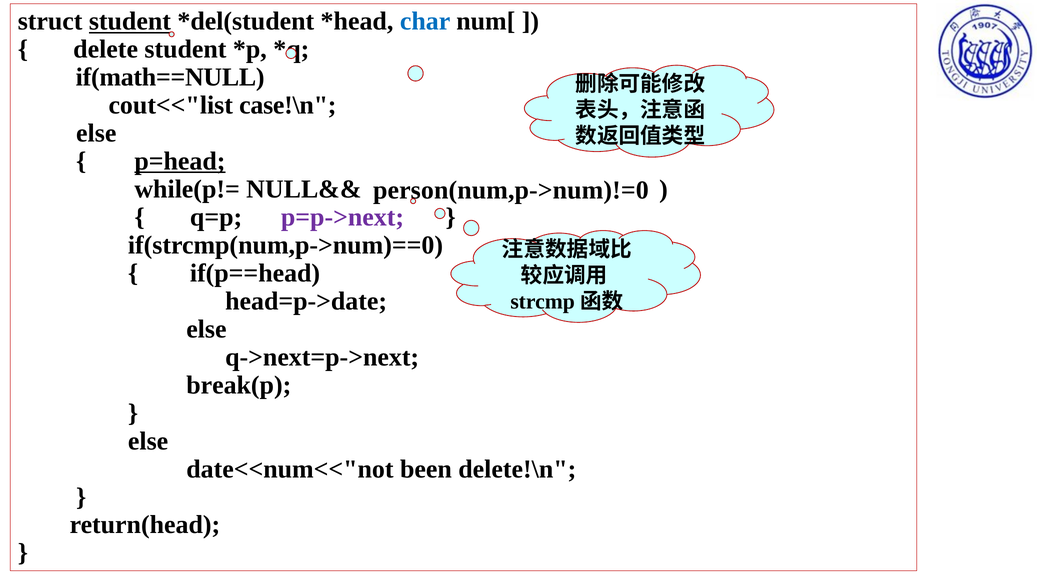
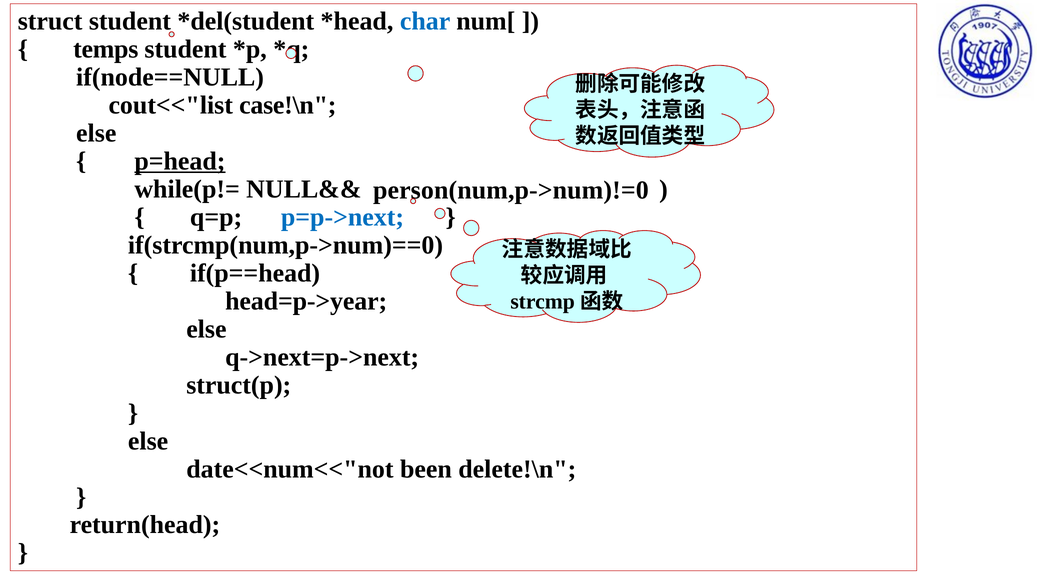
student at (130, 21) underline: present -> none
delete: delete -> temps
if(math==NULL: if(math==NULL -> if(node==NULL
p=p->next colour: purple -> blue
head=p->date: head=p->date -> head=p->year
break(p: break(p -> struct(p
